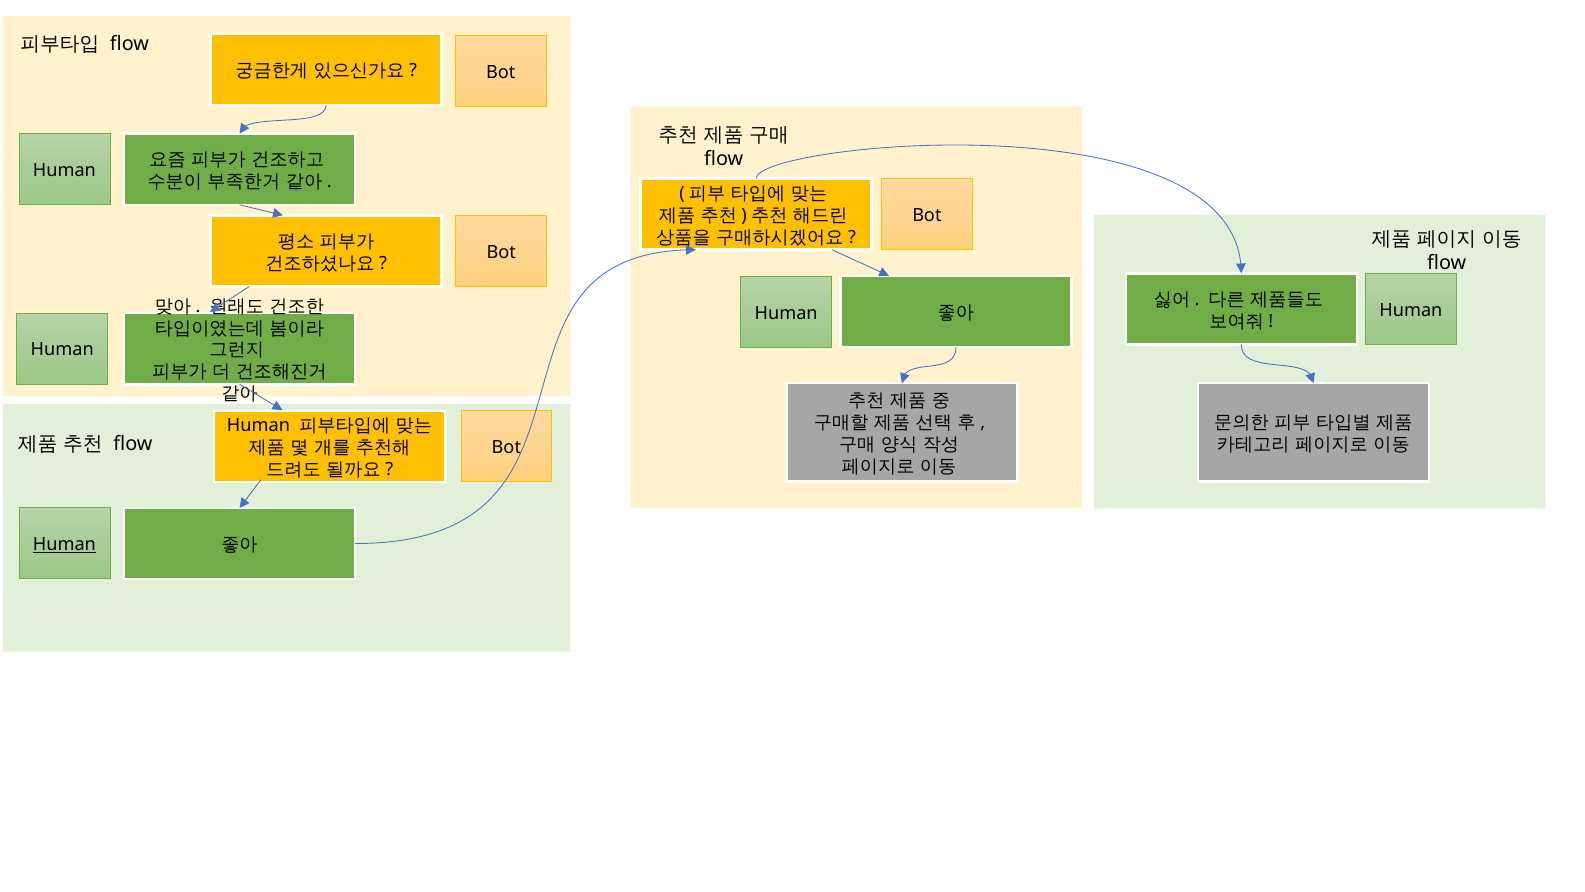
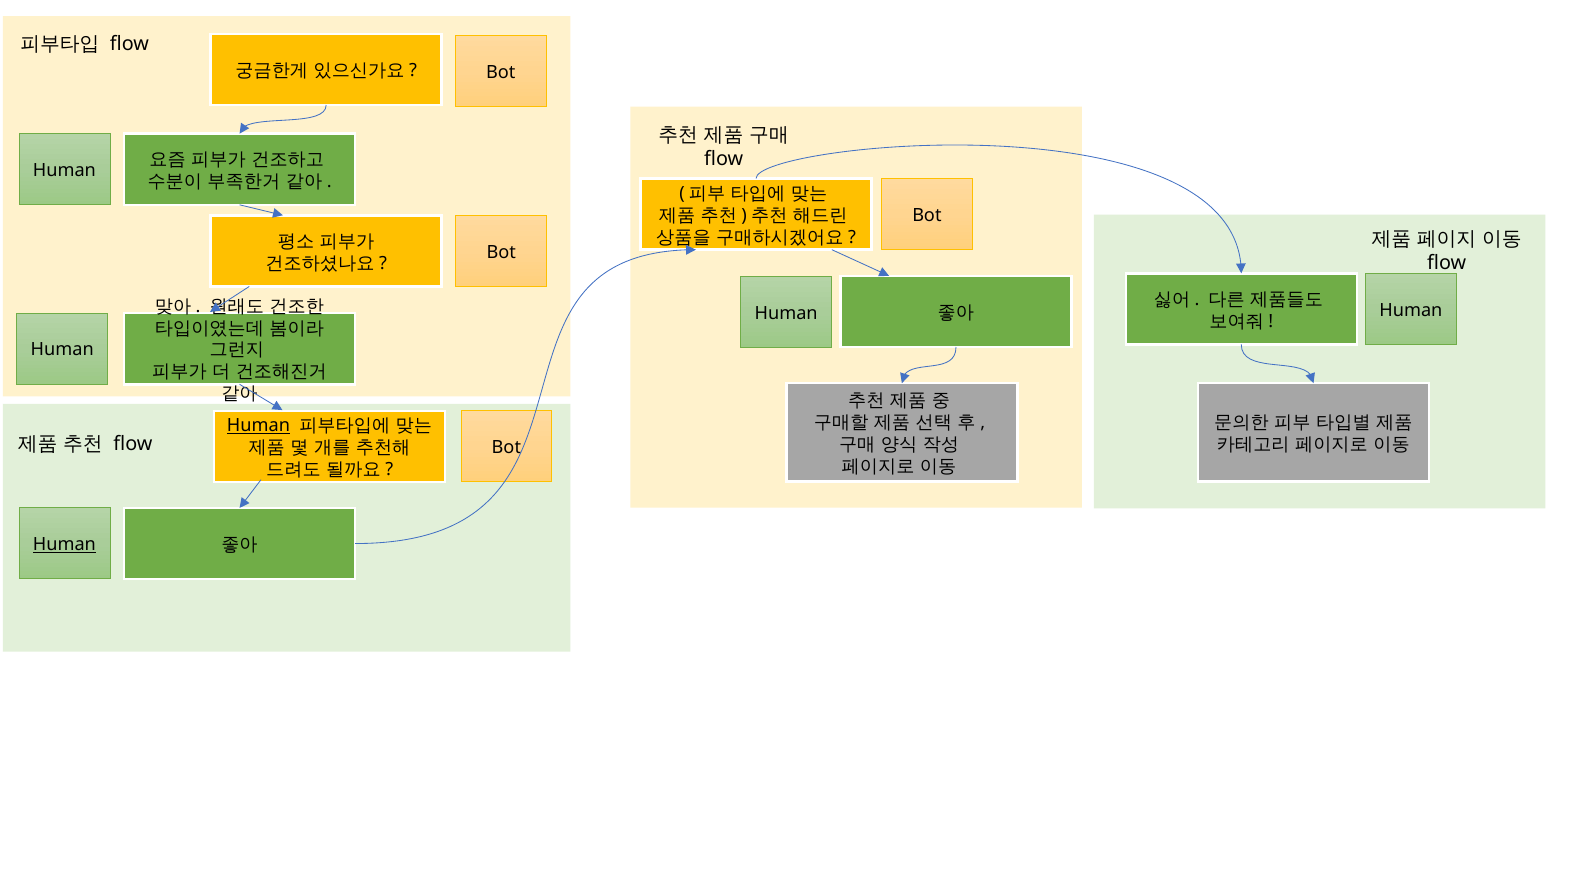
Human at (259, 426) underline: none -> present
